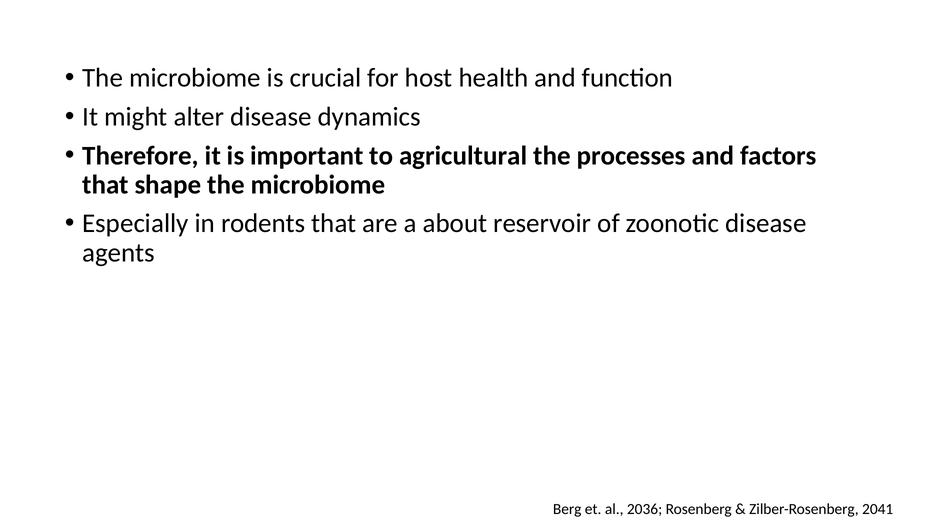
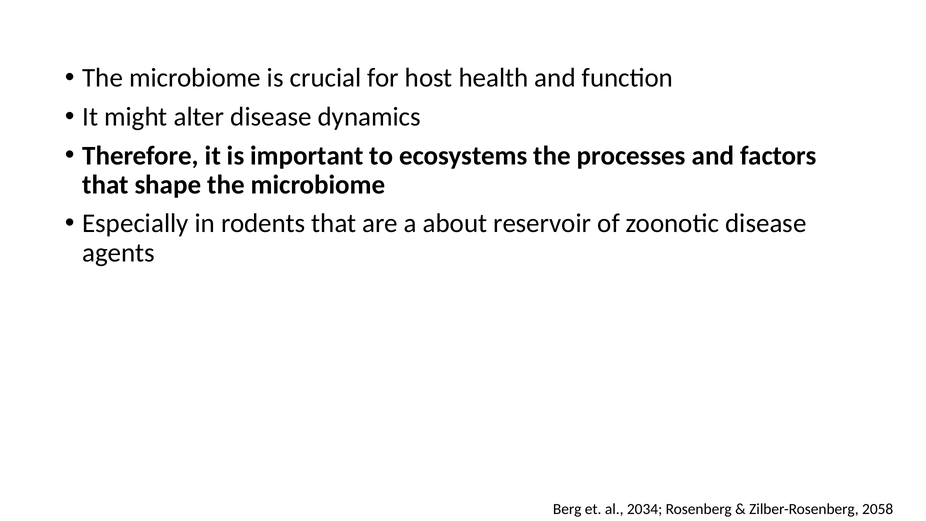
agricultural: agricultural -> ecosystems
2036: 2036 -> 2034
2041: 2041 -> 2058
